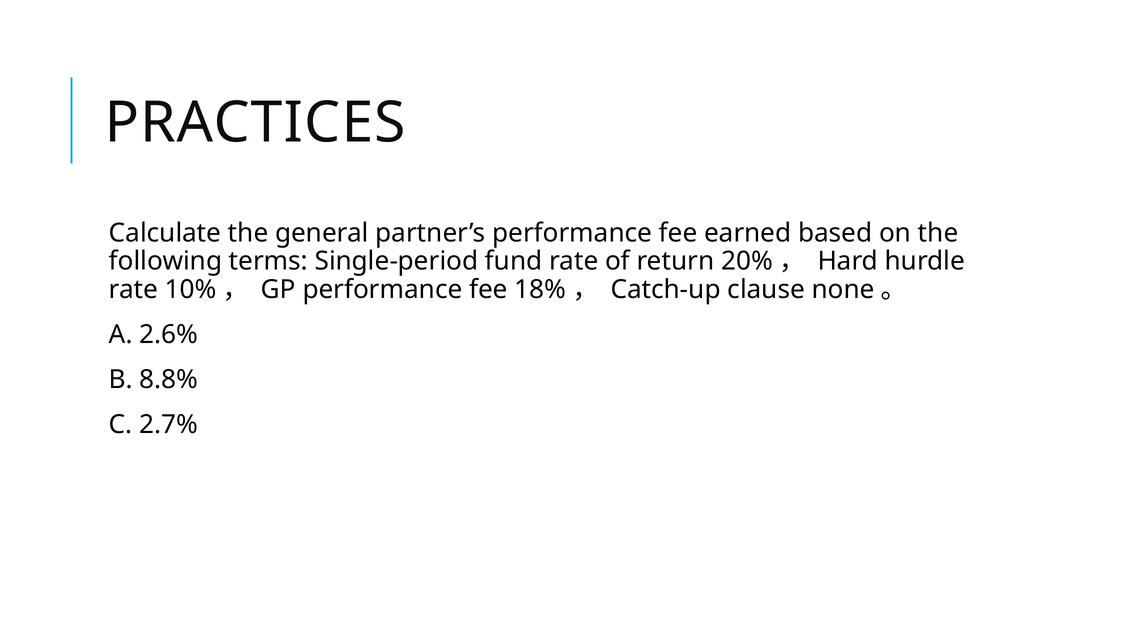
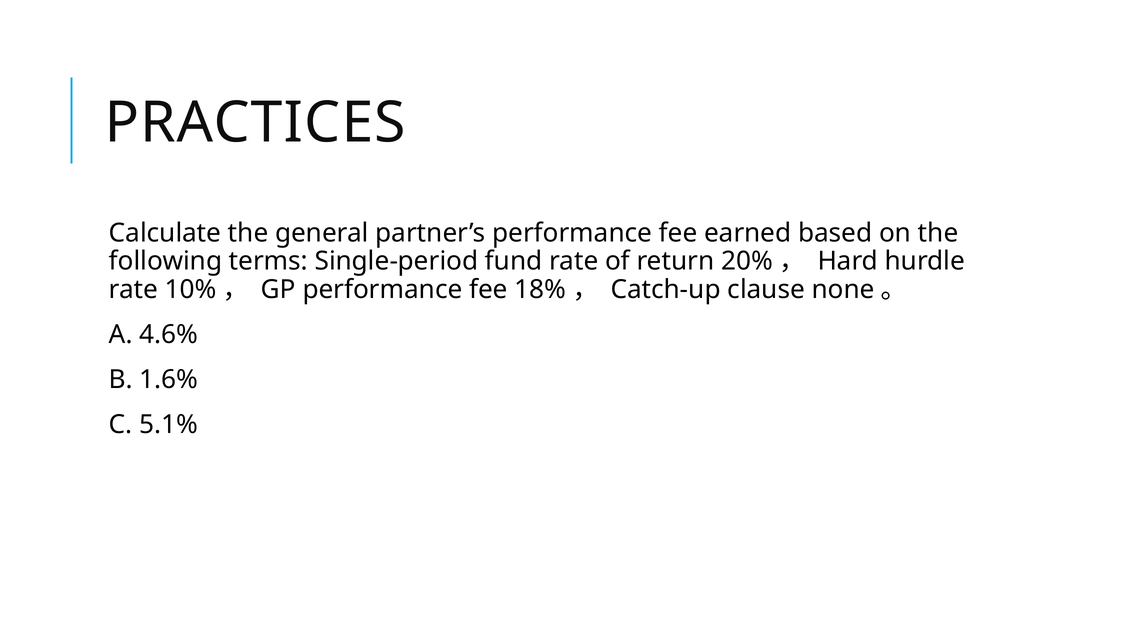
2.6%: 2.6% -> 4.6%
8.8%: 8.8% -> 1.6%
2.7%: 2.7% -> 5.1%
